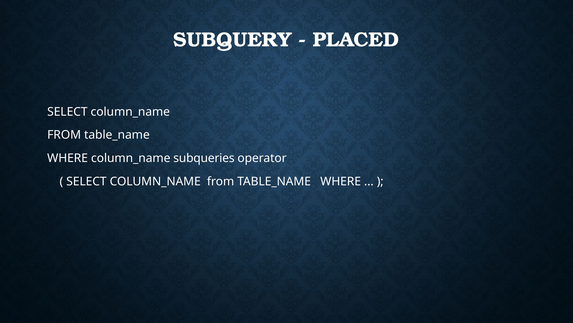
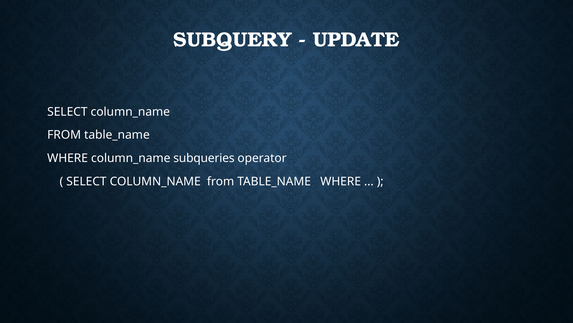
PLACED: PLACED -> UPDATE
